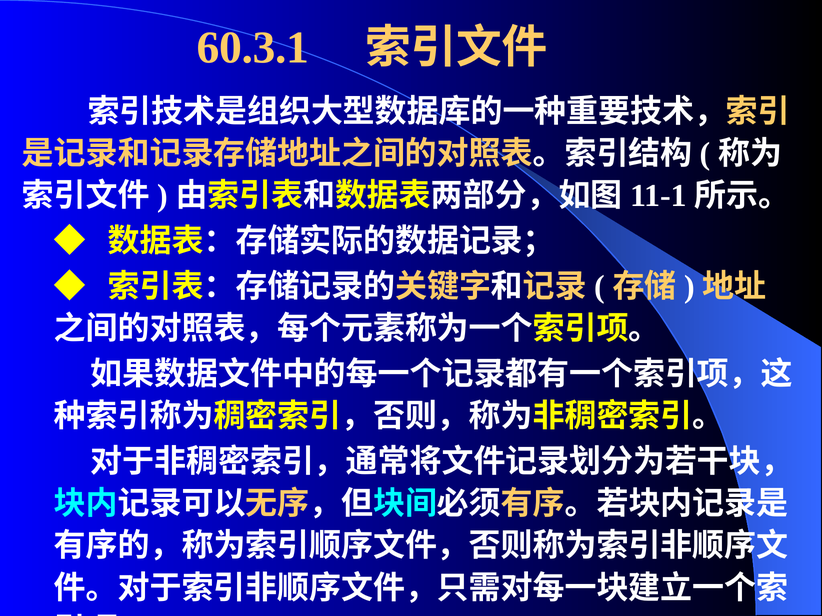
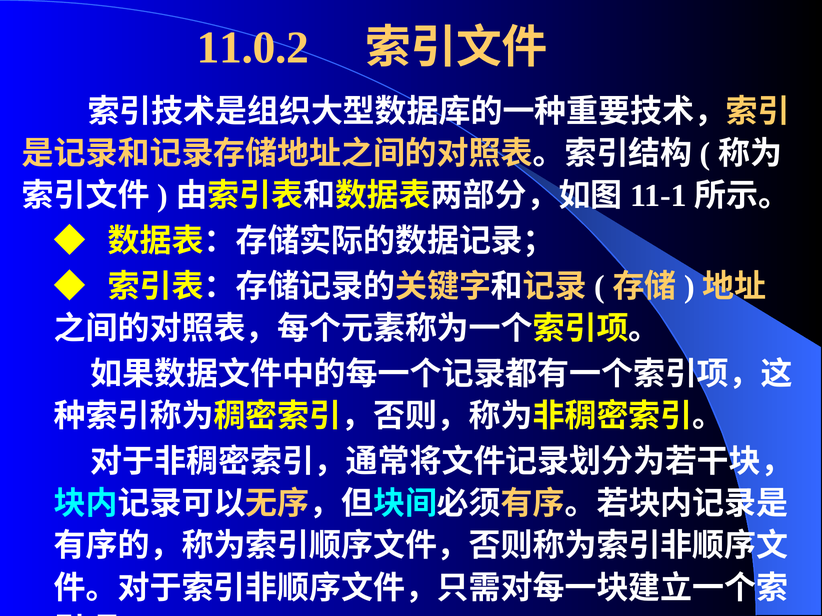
60.3.1: 60.3.1 -> 11.0.2
